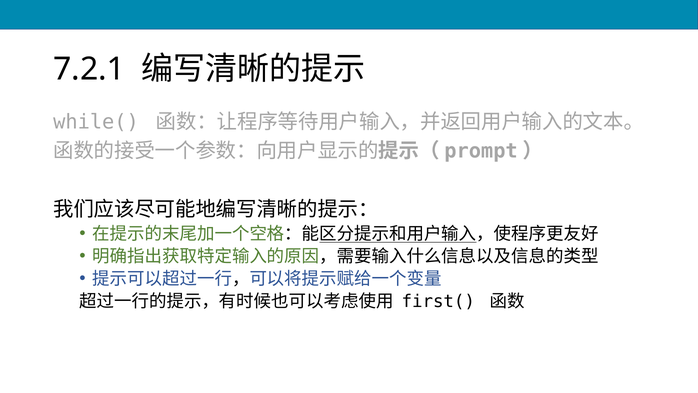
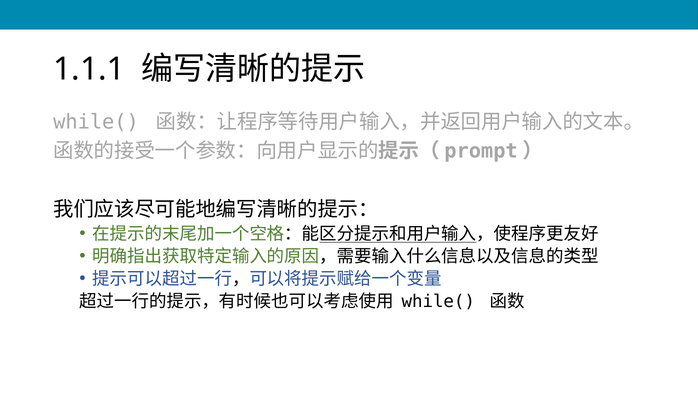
7.2.1: 7.2.1 -> 1.1.1
first( at (438, 301): first( -> while(
